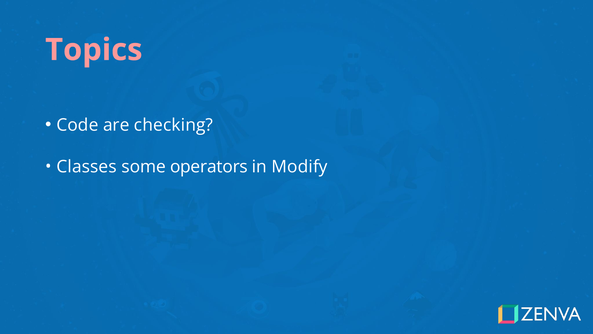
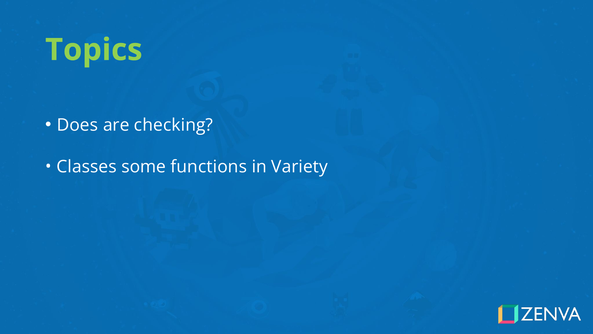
Topics colour: pink -> light green
Code: Code -> Does
operators: operators -> functions
Modify: Modify -> Variety
